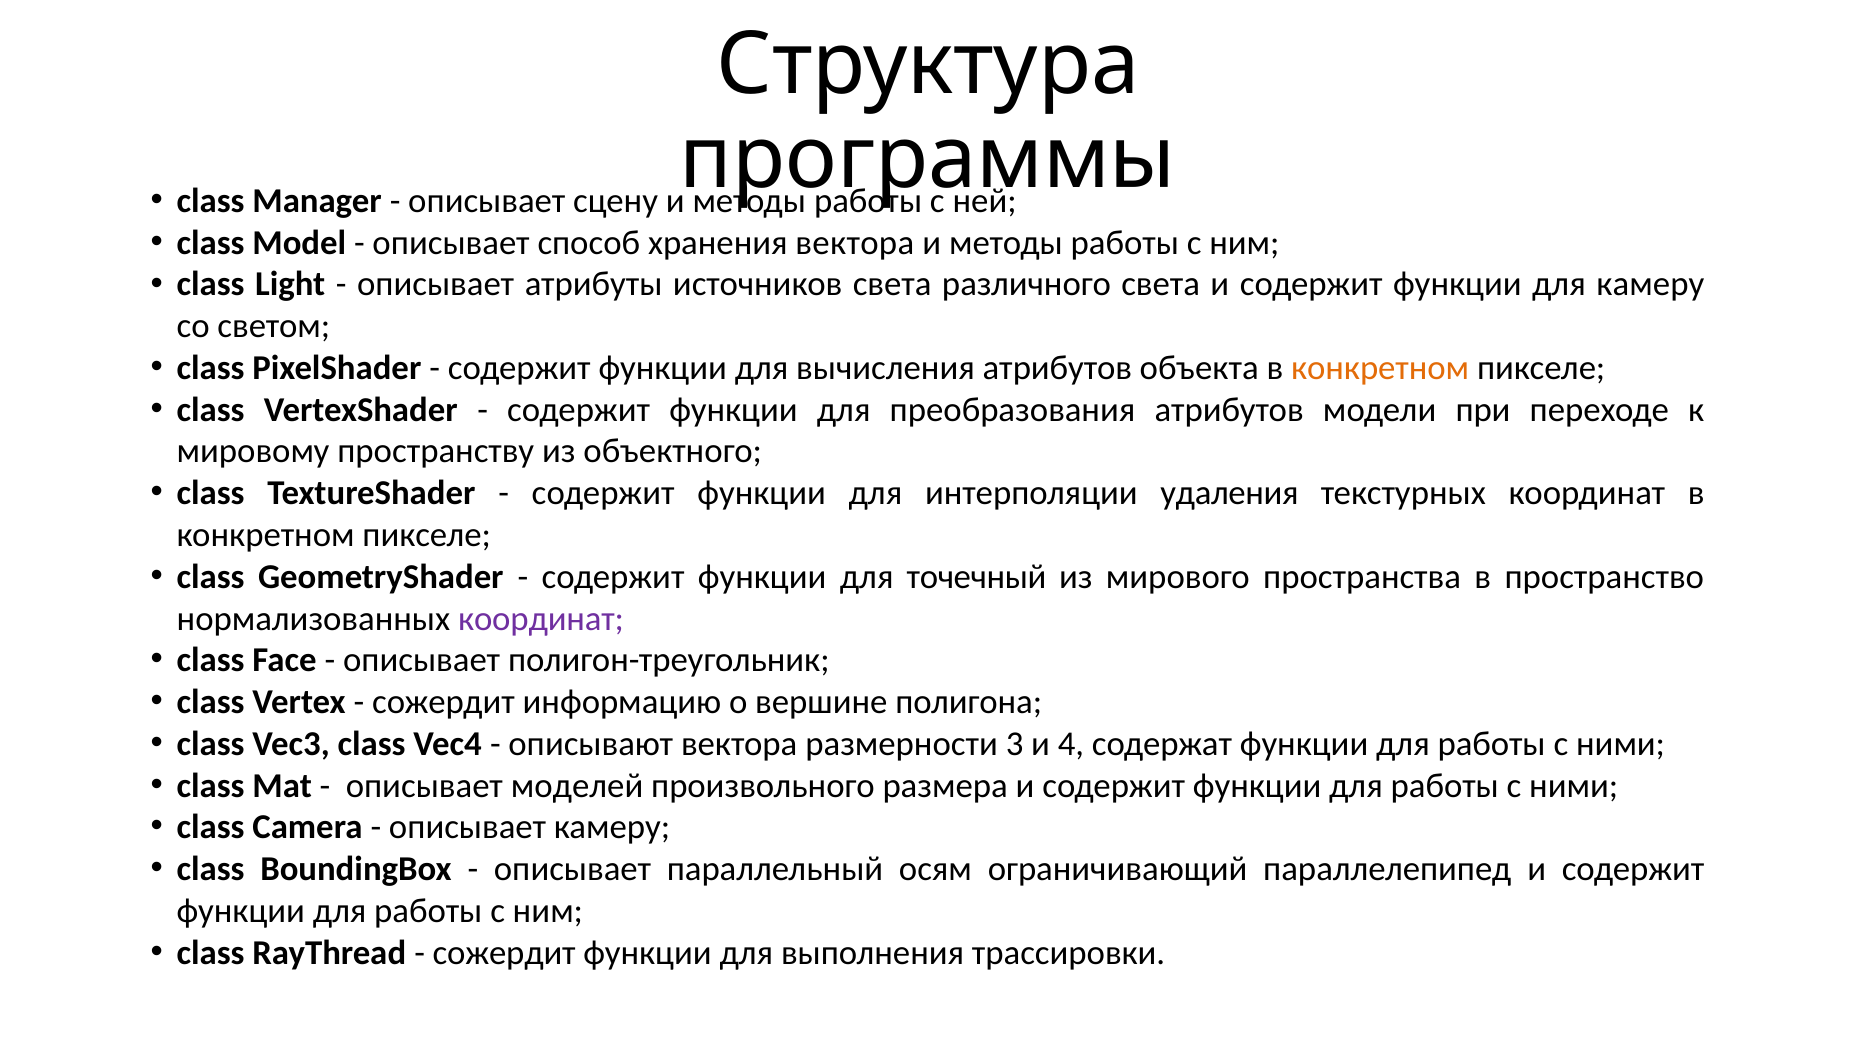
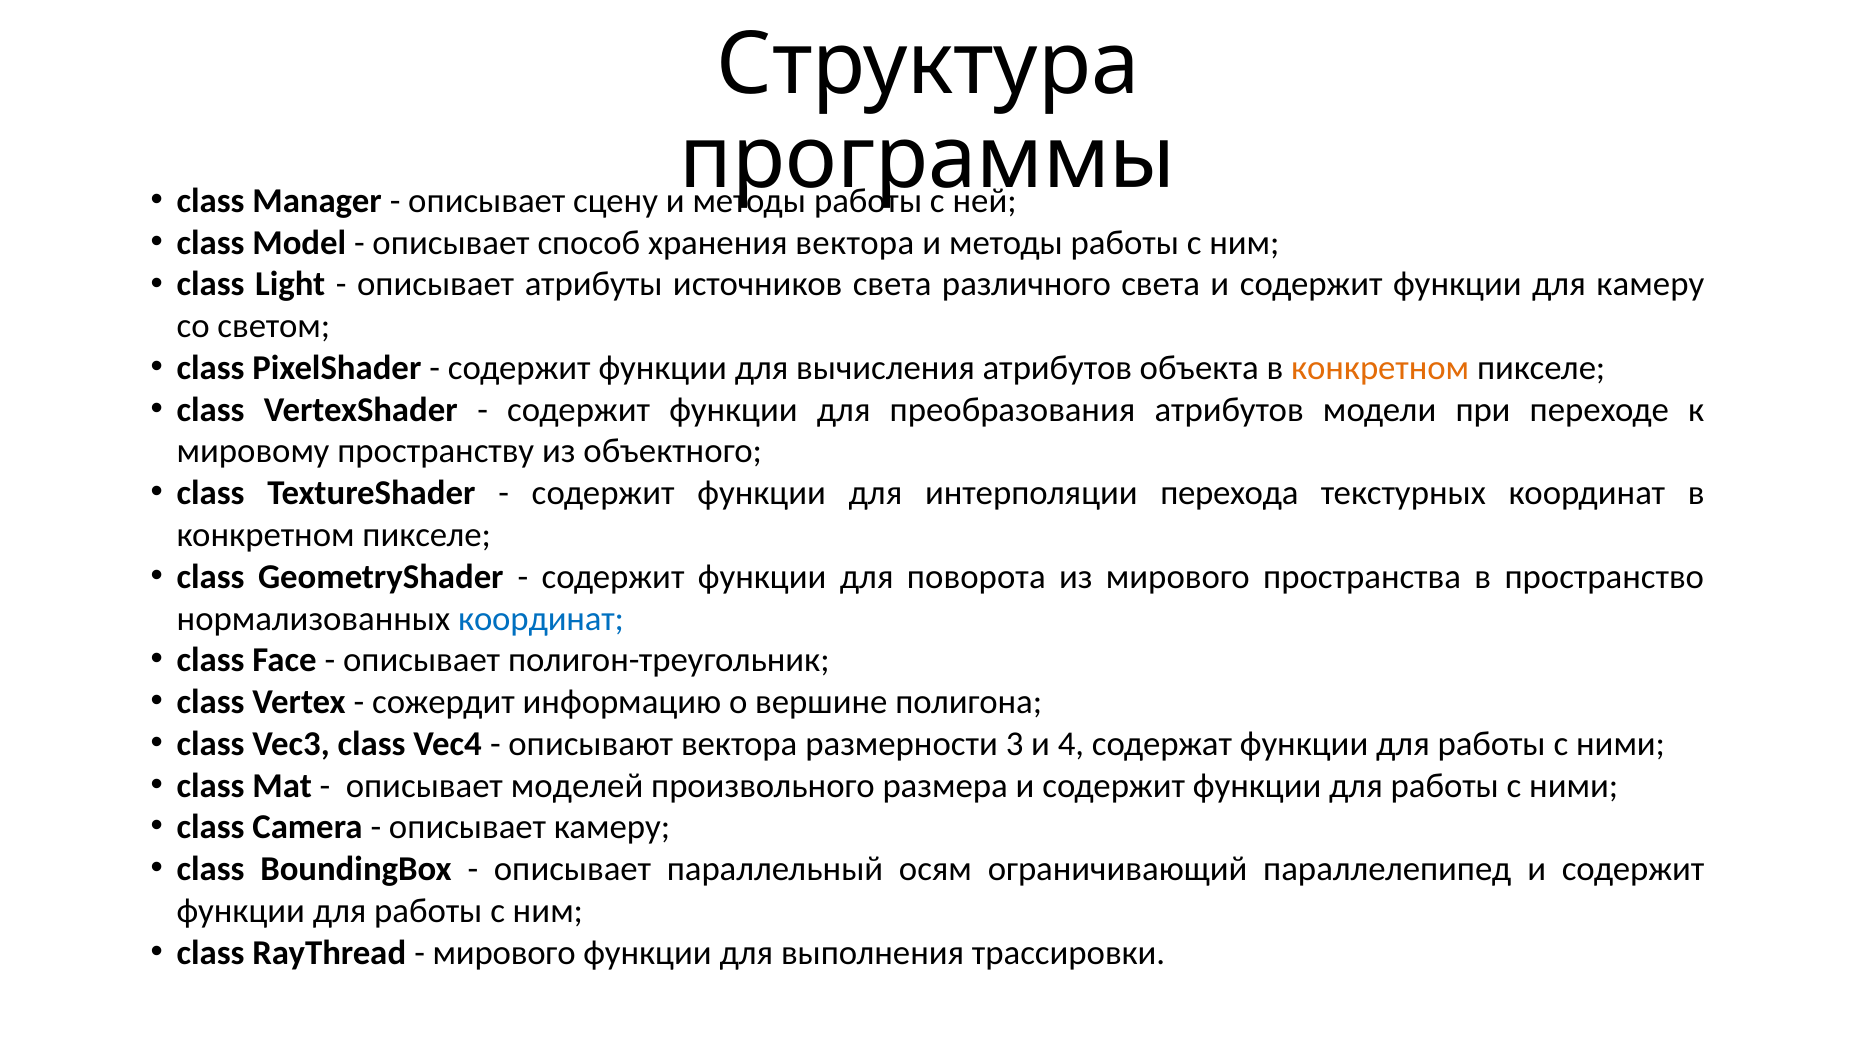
удаления: удаления -> перехода
точечный: точечный -> поворота
координат at (541, 619) colour: purple -> blue
сожердит at (504, 953): сожердит -> мирового
